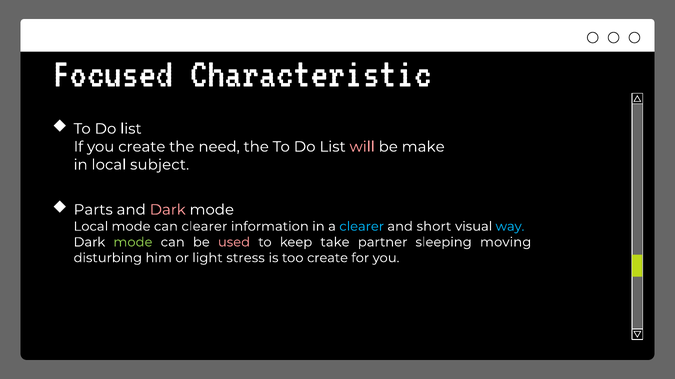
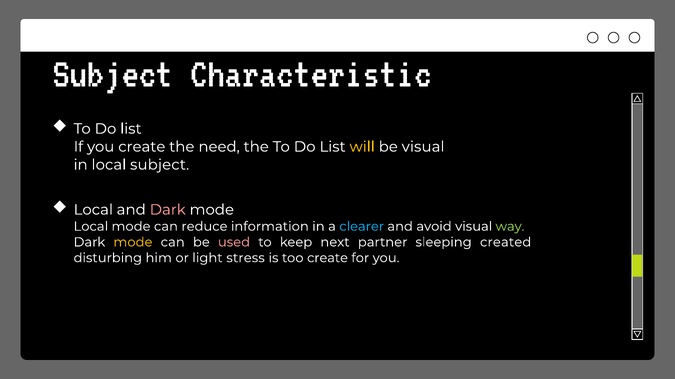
Focused at (113, 72): Focused -> Subject
will colour: pink -> yellow
be make: make -> visual
Parts at (93, 210): Parts -> Local
can clearer: clearer -> reduce
short: short -> avoid
way colour: light blue -> light green
mode at (133, 243) colour: light green -> yellow
take: take -> next
moving: moving -> created
